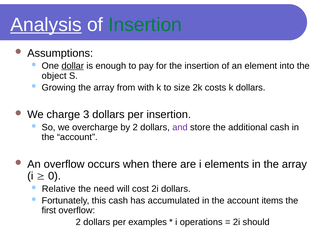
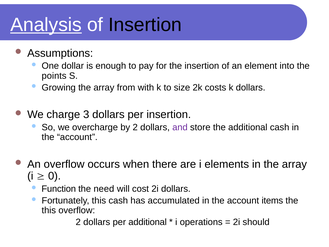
Insertion at (145, 25) colour: green -> black
dollar underline: present -> none
object: object -> points
Relative: Relative -> Function
first at (49, 210): first -> this
per examples: examples -> additional
